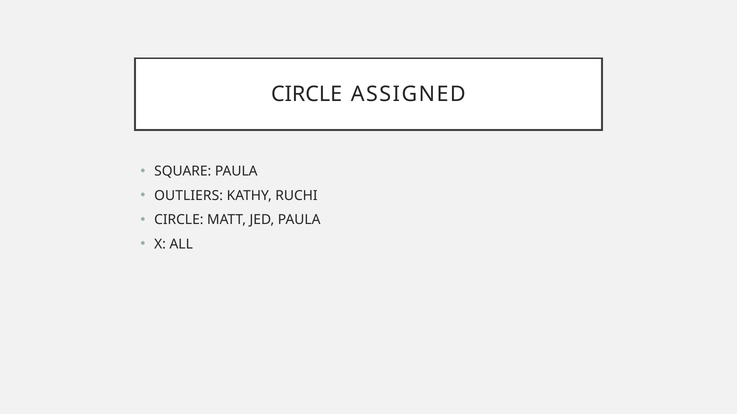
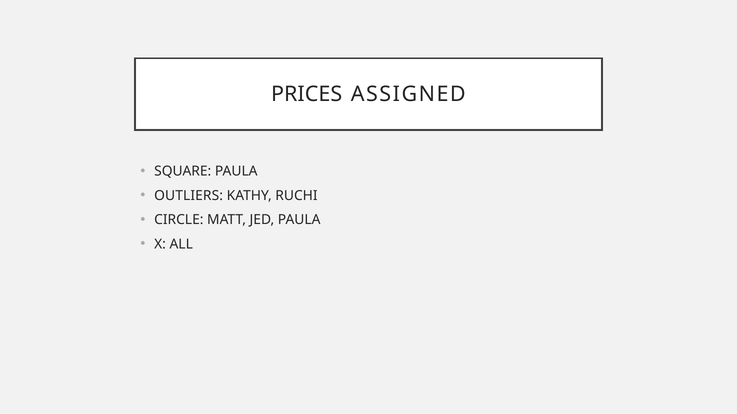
CIRCLE at (307, 94): CIRCLE -> PRICES
